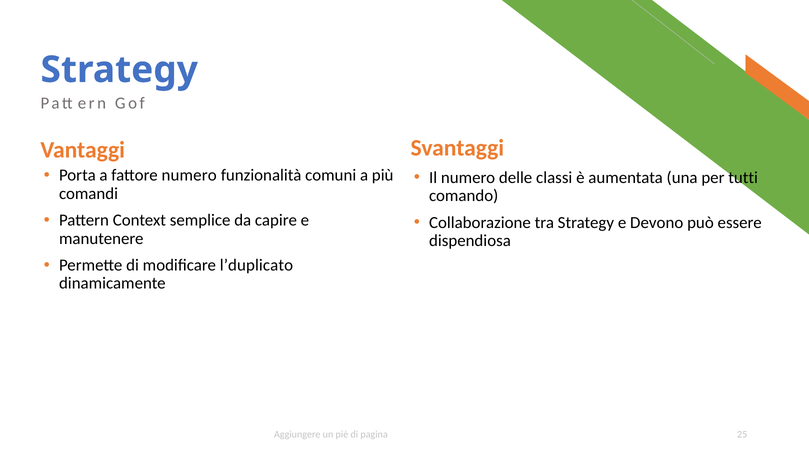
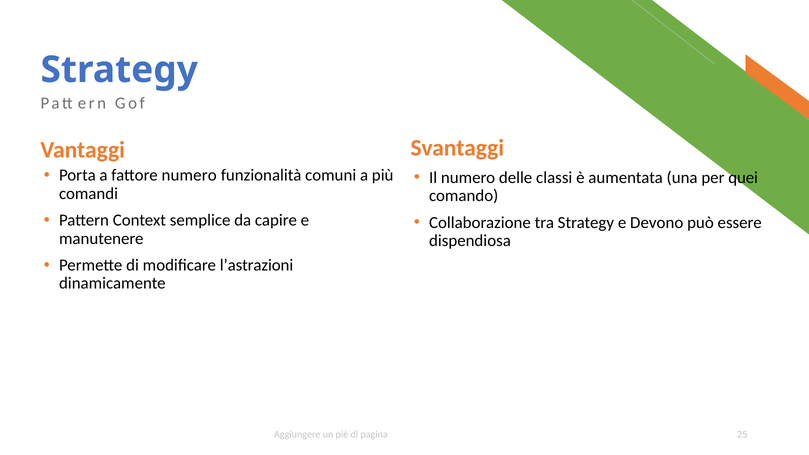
tutti: tutti -> quei
l’duplicato: l’duplicato -> l’astrazioni
